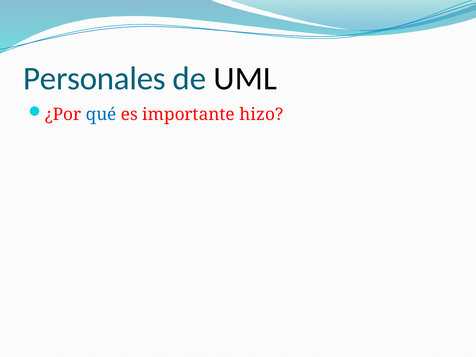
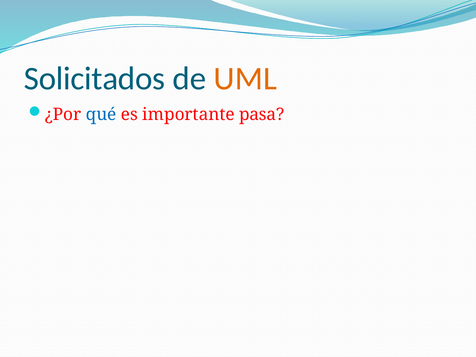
Personales: Personales -> Solicitados
UML colour: black -> orange
hizo: hizo -> pasa
